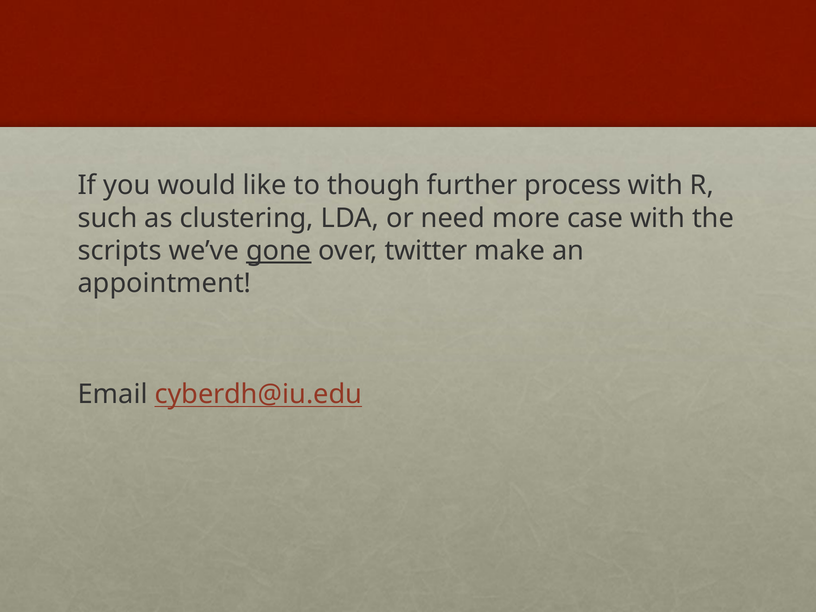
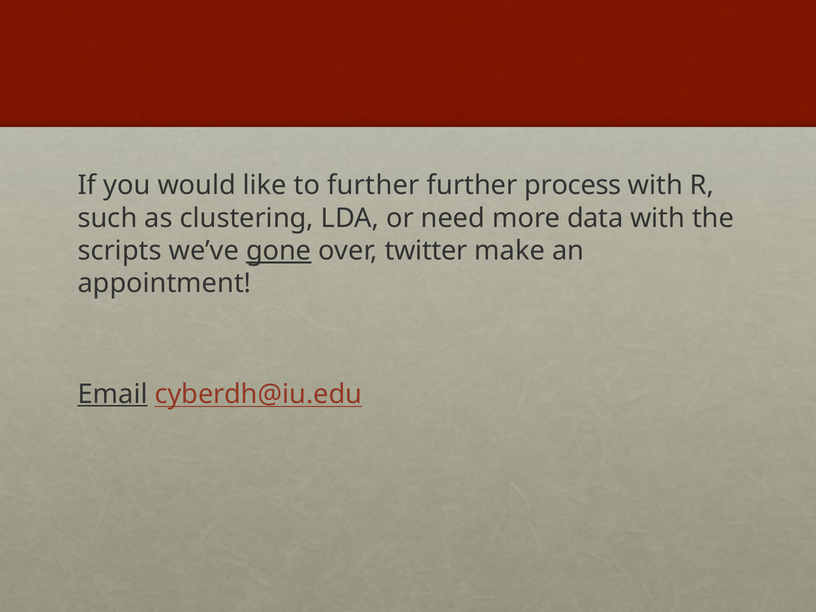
to though: though -> further
case: case -> data
Email underline: none -> present
